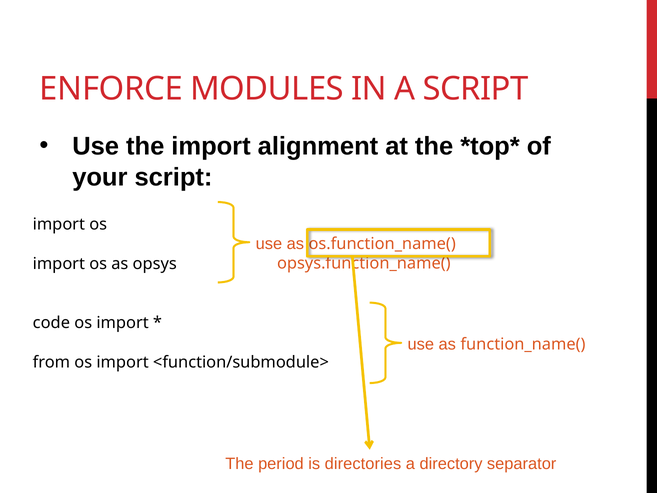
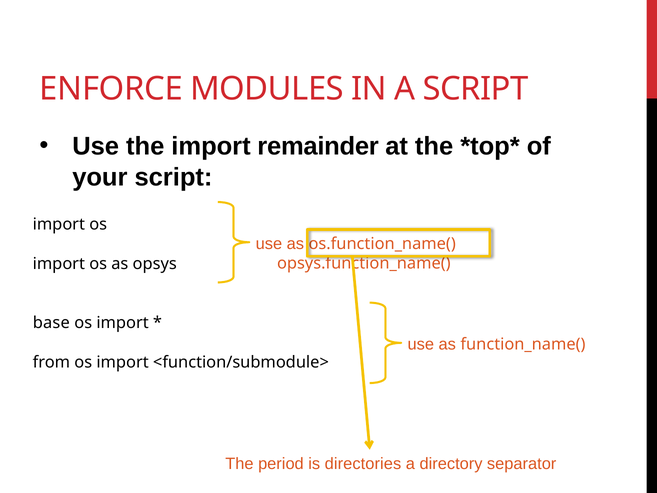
alignment: alignment -> remainder
code: code -> base
